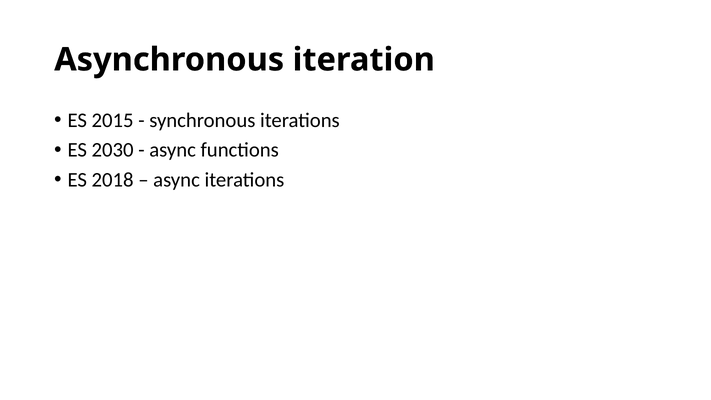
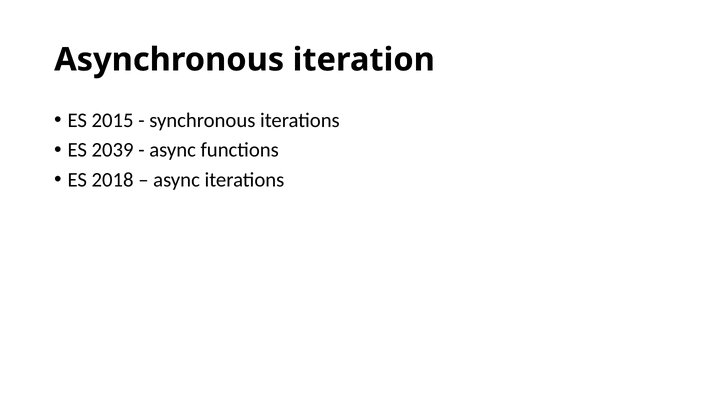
2030: 2030 -> 2039
